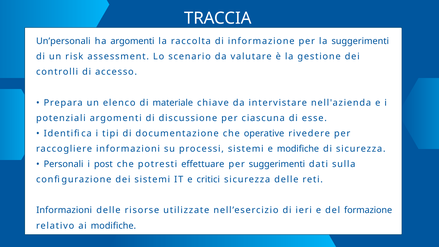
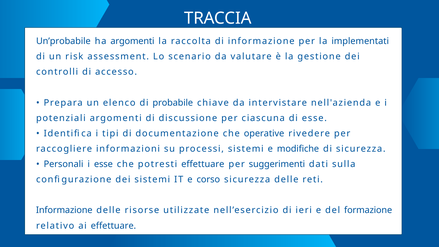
Un’personali: Un’personali -> Un’probabile
la suggerimenti: suggerimenti -> implementati
materiale: materiale -> probabile
i post: post -> esse
critici: critici -> corso
Informazioni at (64, 210): Informazioni -> Informazione
ai modifiche: modifiche -> effettuare
